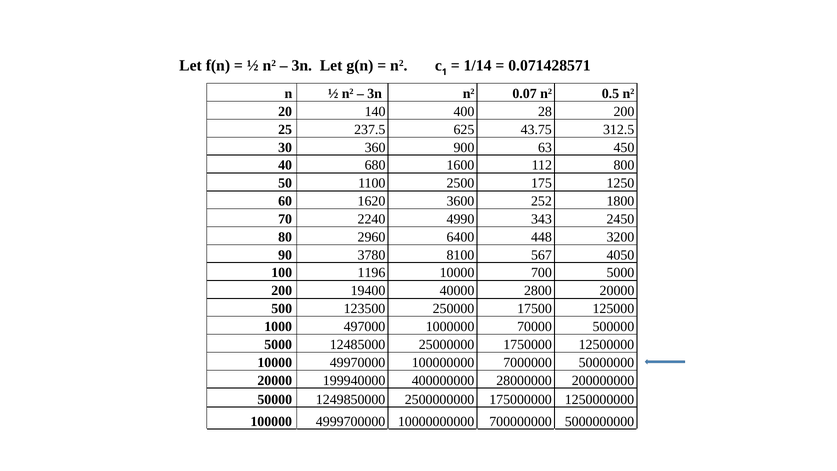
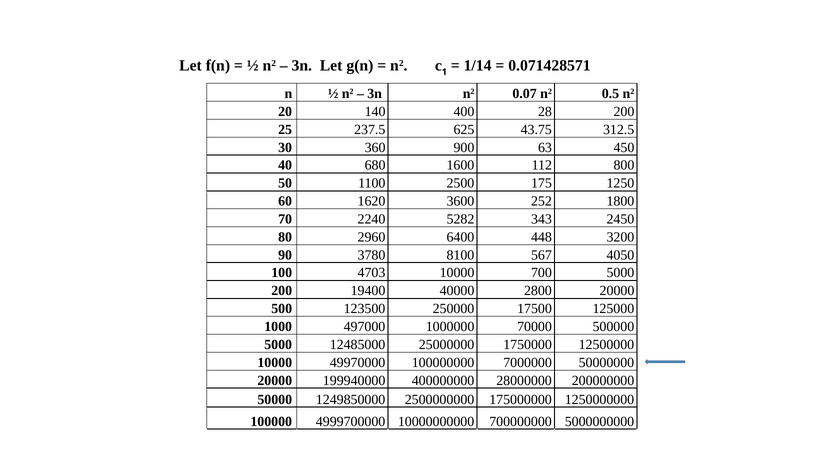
4990: 4990 -> 5282
1196: 1196 -> 4703
